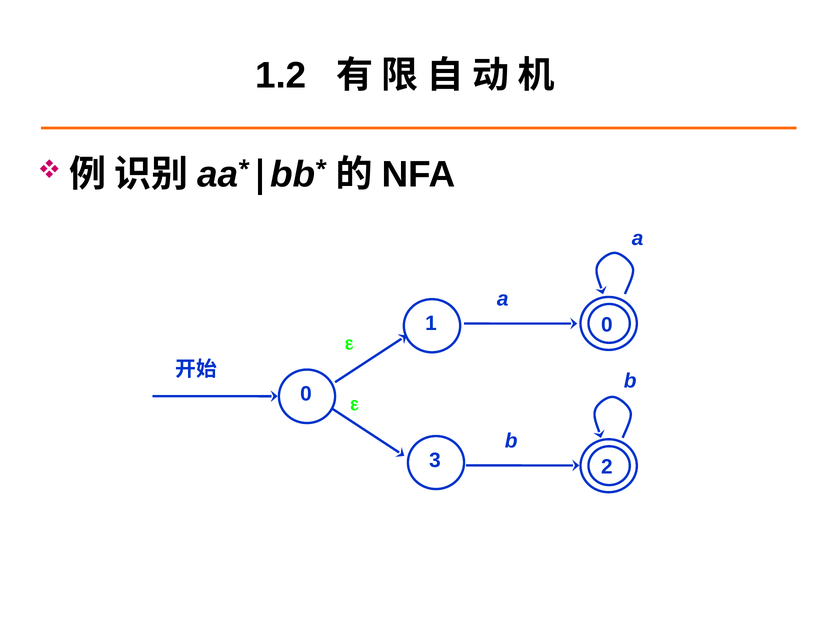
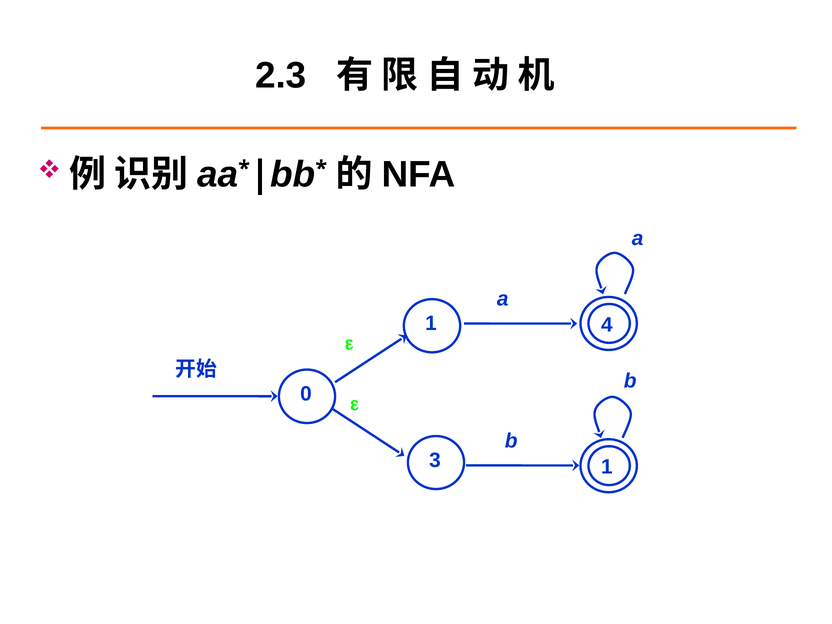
1.2: 1.2 -> 2.3
1 0: 0 -> 4
3 2: 2 -> 1
